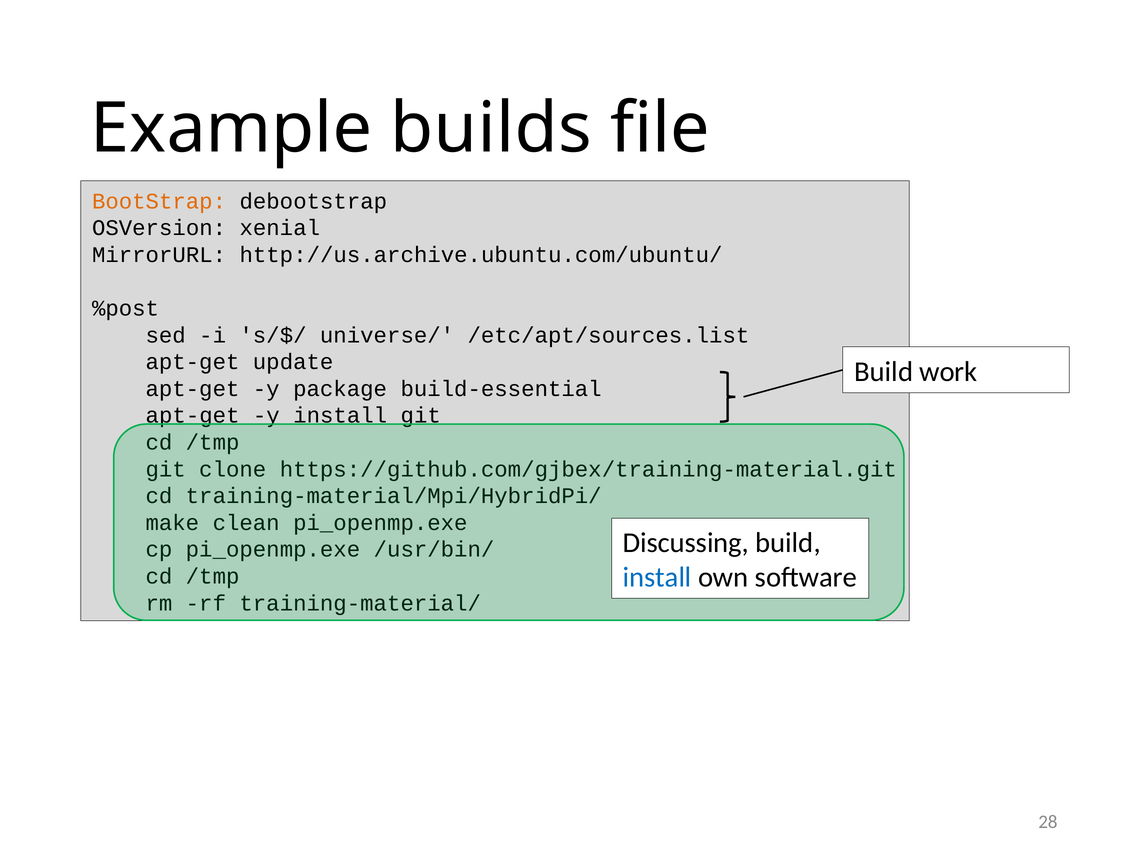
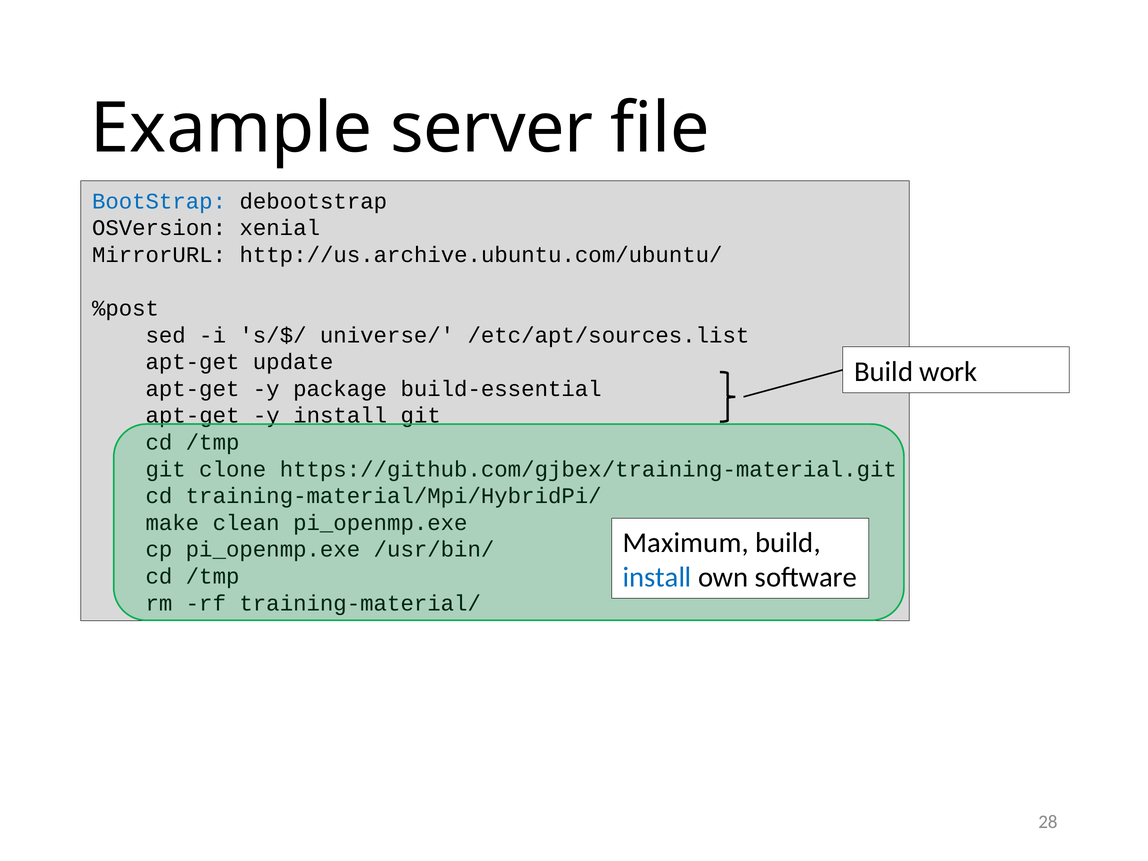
builds: builds -> server
BootStrap colour: orange -> blue
Discussing: Discussing -> Maximum
